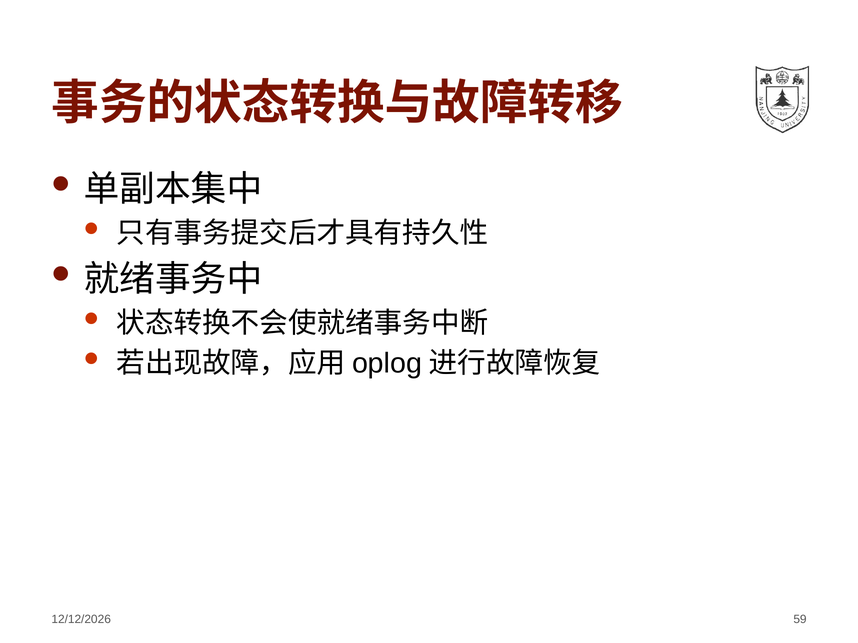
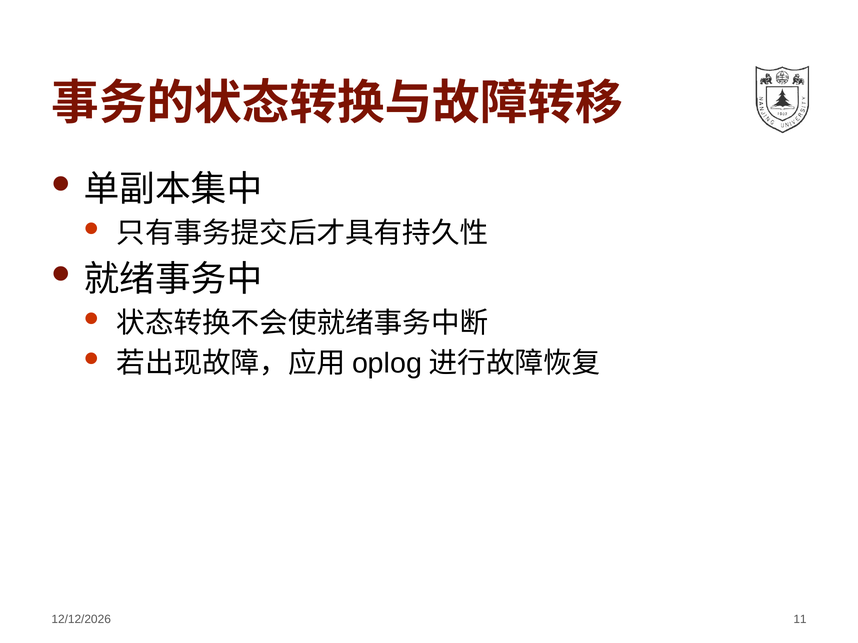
59: 59 -> 11
